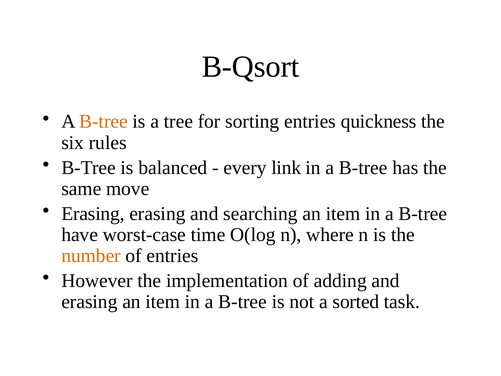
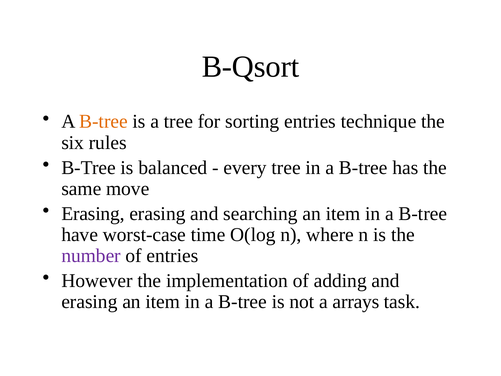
quickness: quickness -> technique
every link: link -> tree
number colour: orange -> purple
sorted: sorted -> arrays
